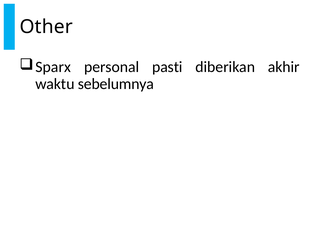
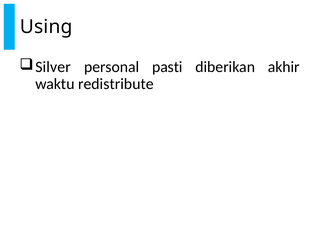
Other: Other -> Using
Sparx: Sparx -> Silver
sebelumnya: sebelumnya -> redistribute
